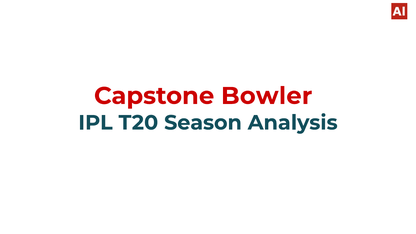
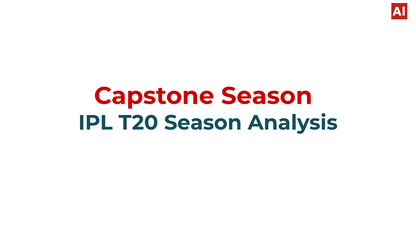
Capstone Bowler: Bowler -> Season
